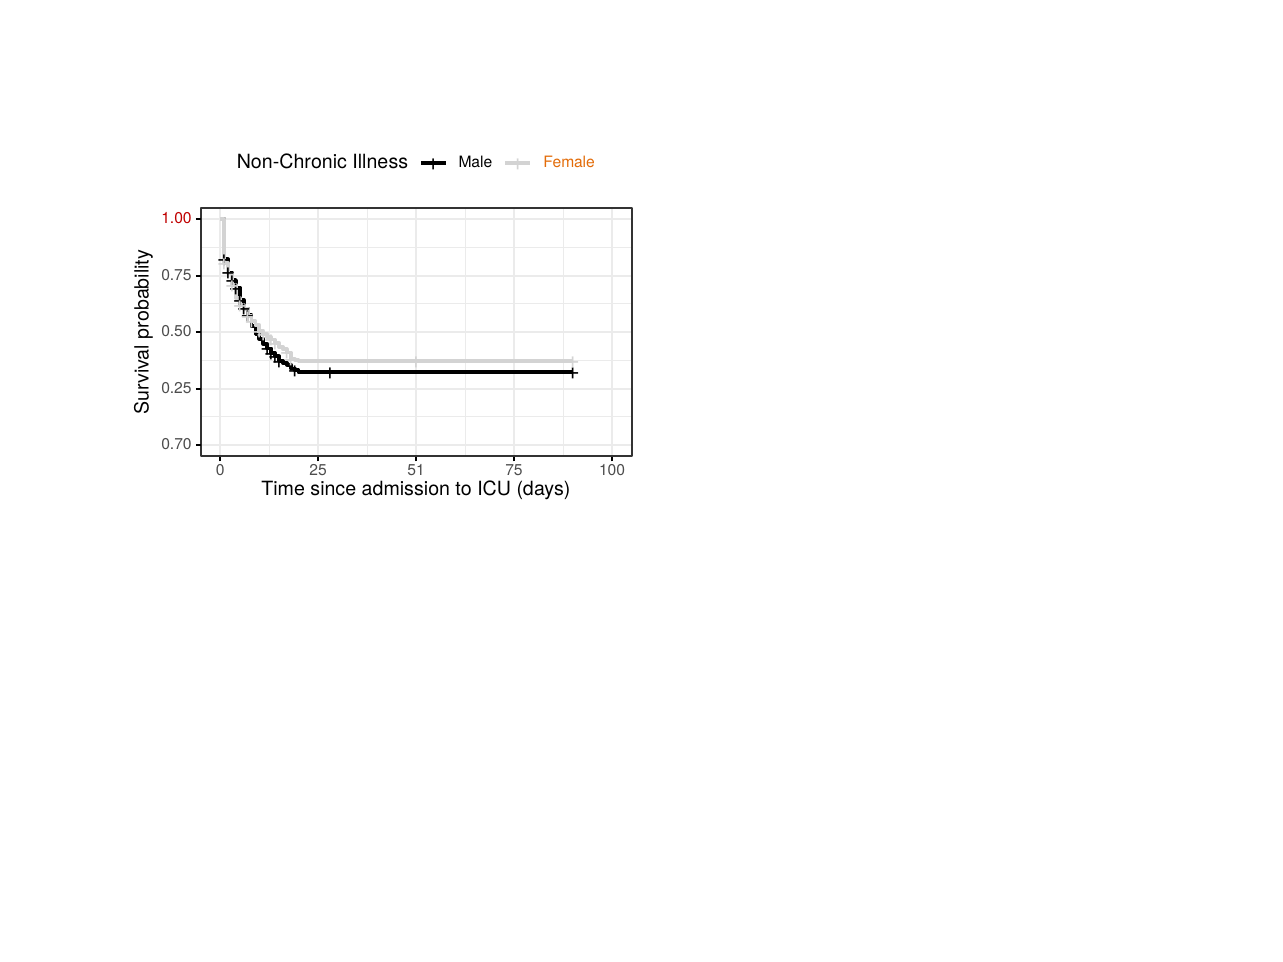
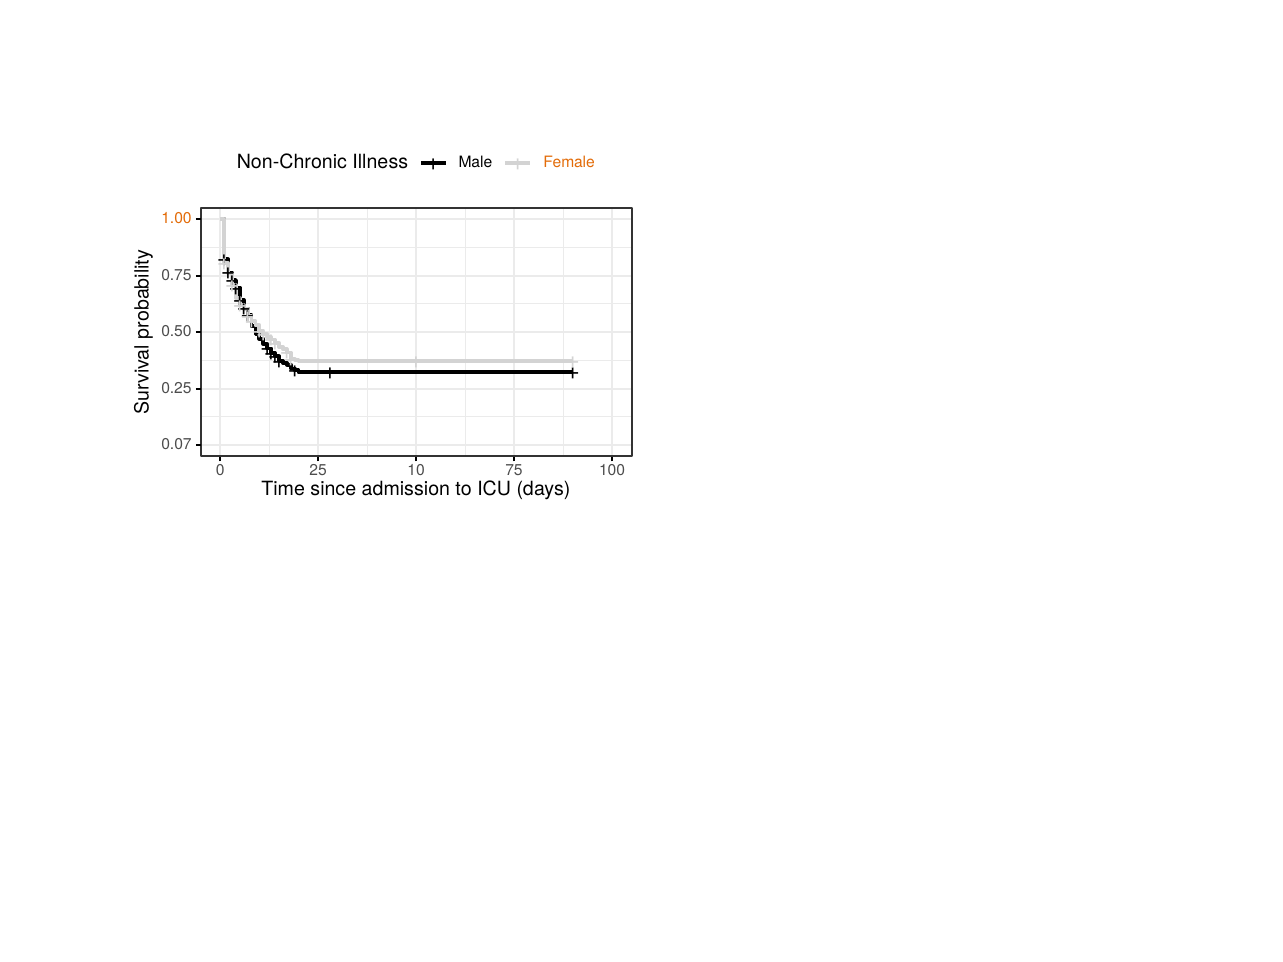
1.00 colour: red -> orange
0.70: 0.70 -> 0.07
51: 51 -> 10
